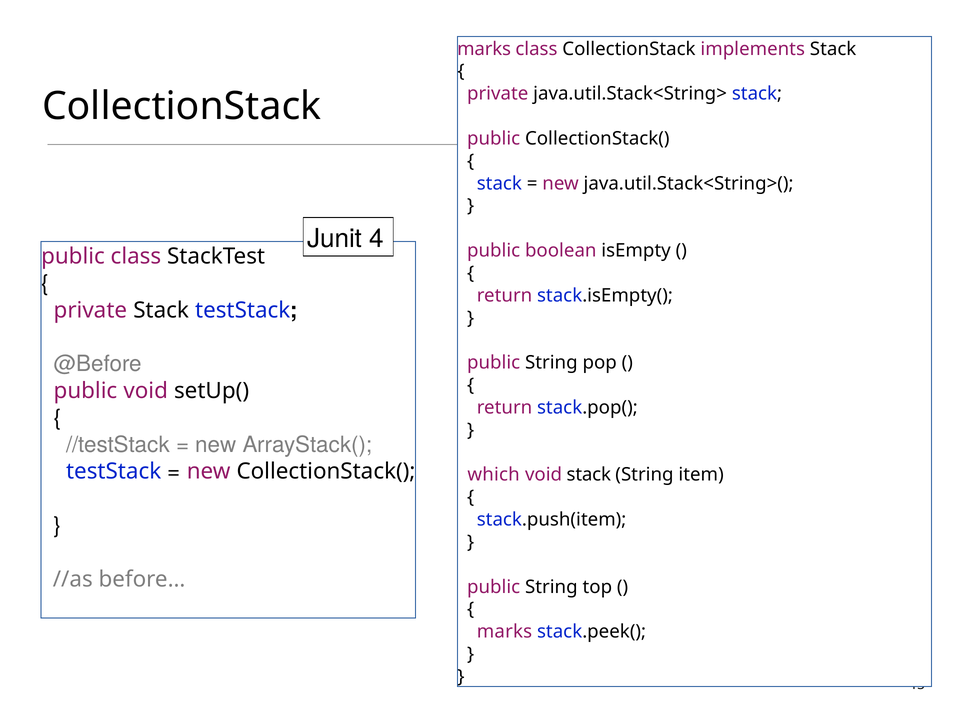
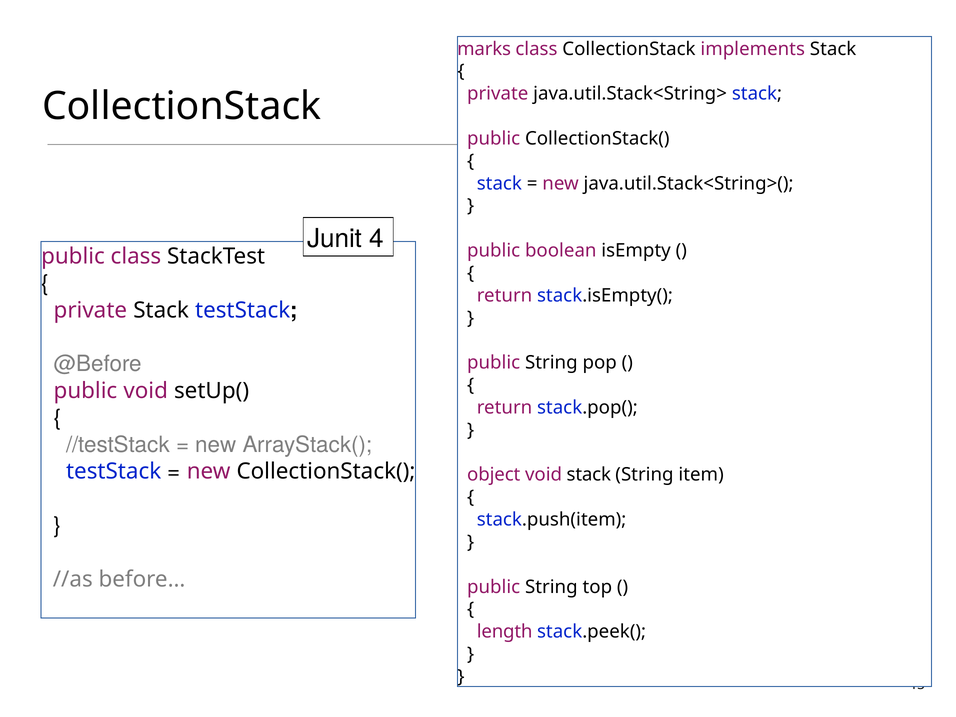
which: which -> object
marks at (504, 632): marks -> length
